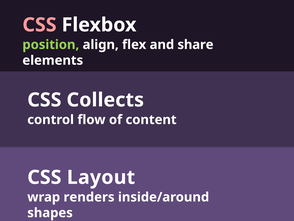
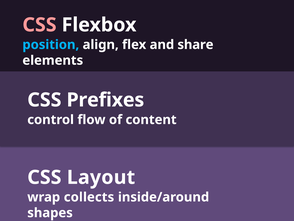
position colour: light green -> light blue
Collects: Collects -> Prefixes
renders: renders -> collects
